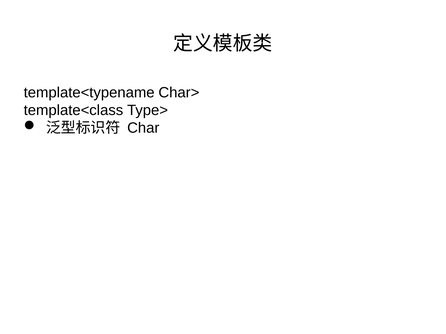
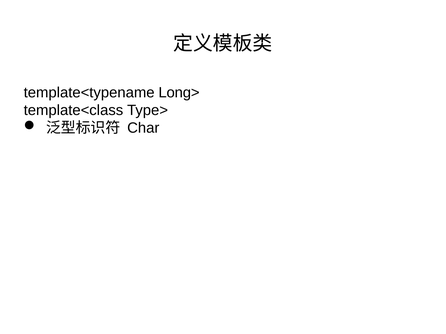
Char>: Char> -> Long>
